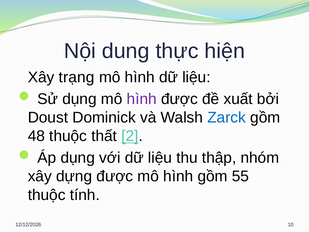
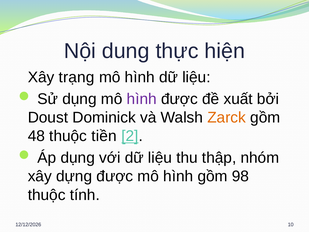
Zarck colour: blue -> orange
thất: thất -> tiền
55: 55 -> 98
